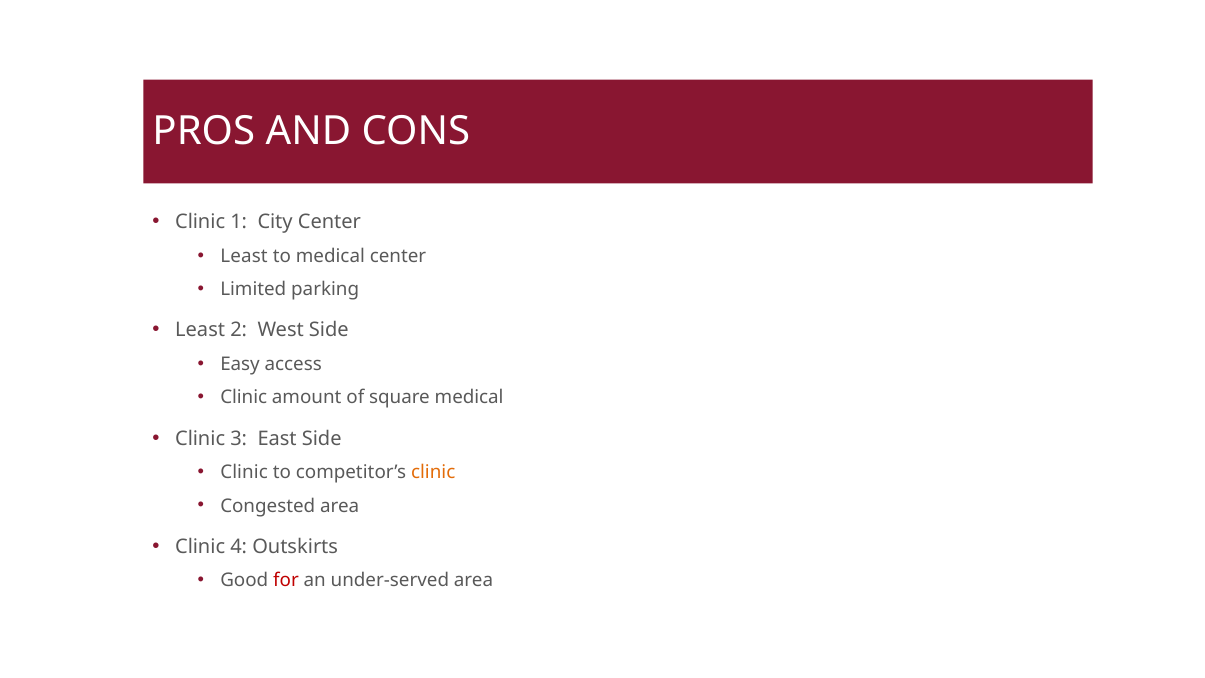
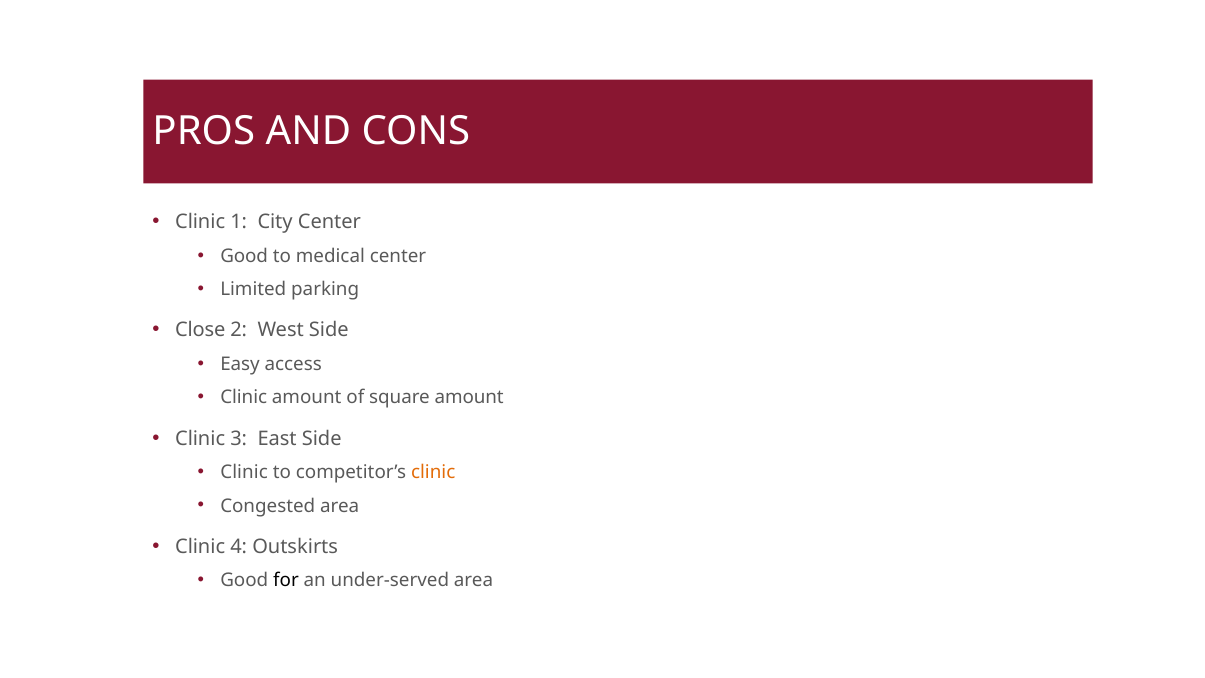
Least at (244, 256): Least -> Good
Least at (200, 330): Least -> Close
square medical: medical -> amount
for colour: red -> black
